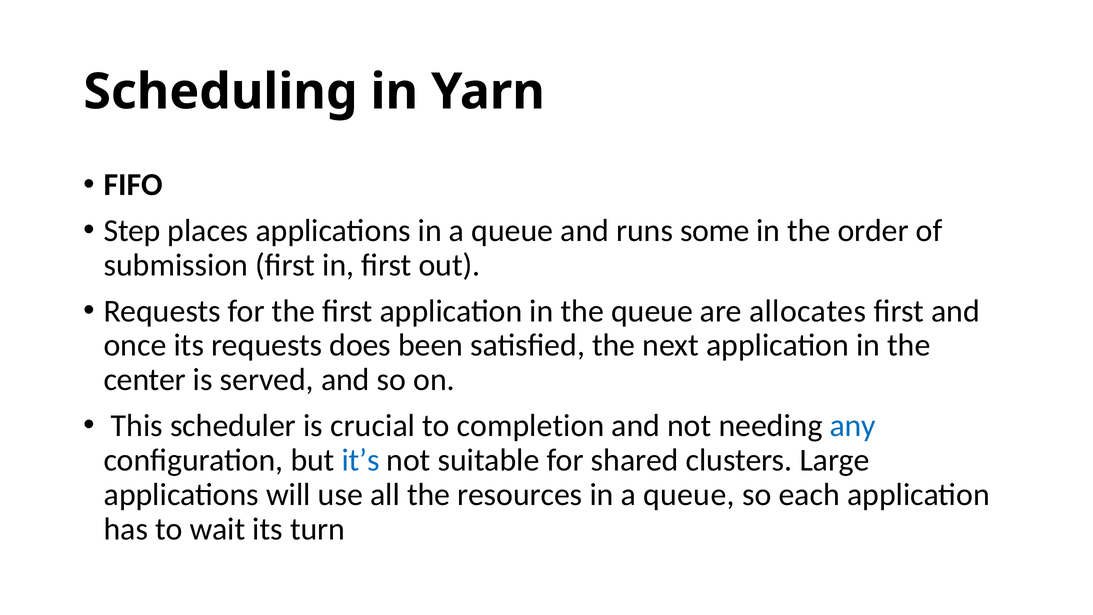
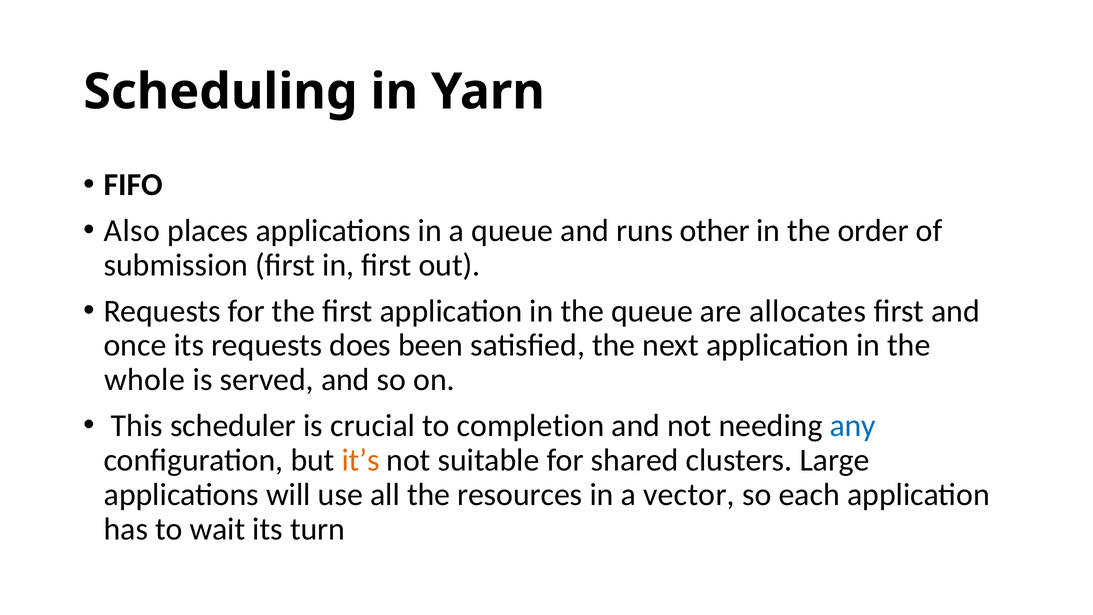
Step: Step -> Also
some: some -> other
center: center -> whole
it’s colour: blue -> orange
resources in a queue: queue -> vector
